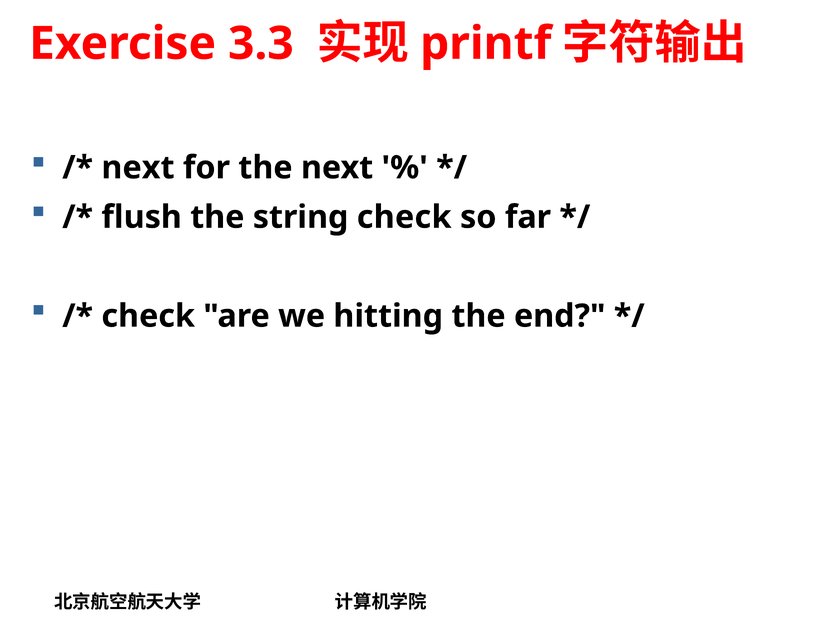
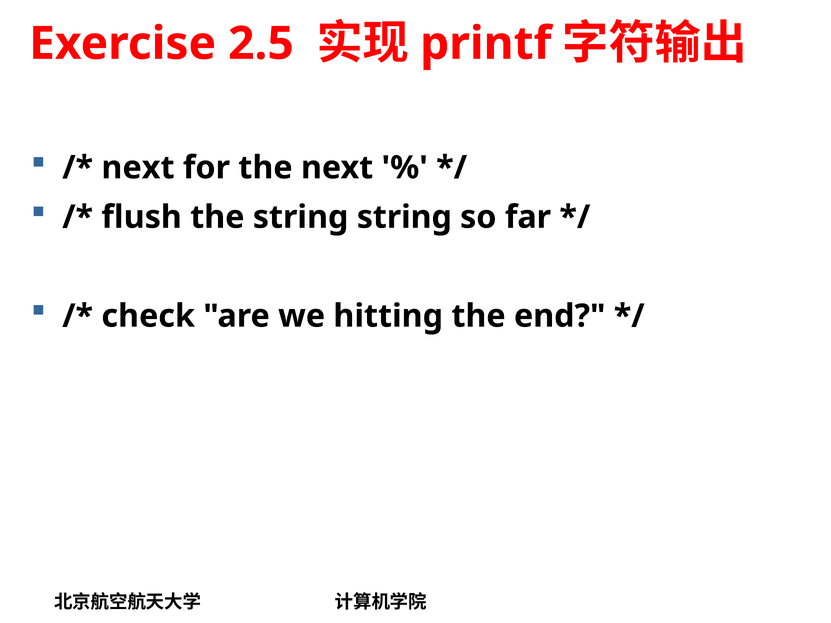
3.3: 3.3 -> 2.5
string check: check -> string
